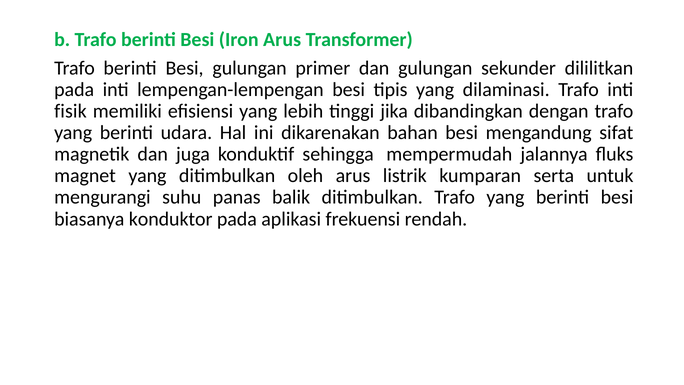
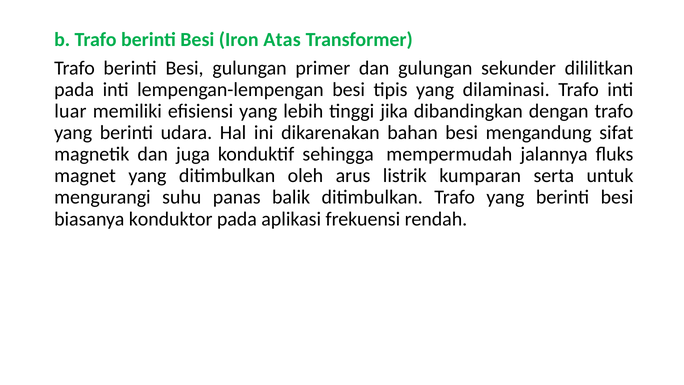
Iron Arus: Arus -> Atas
fisik: fisik -> luar
